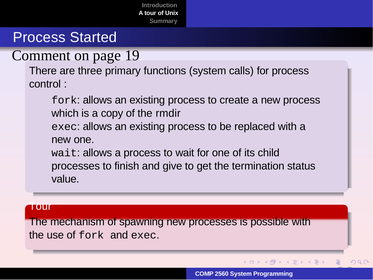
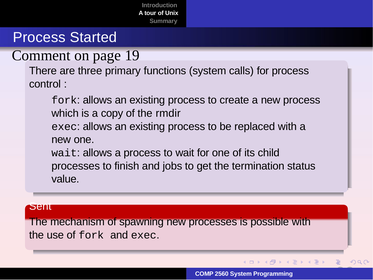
give: give -> jobs
Tour at (40, 206): Tour -> Sent
